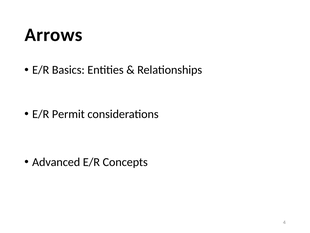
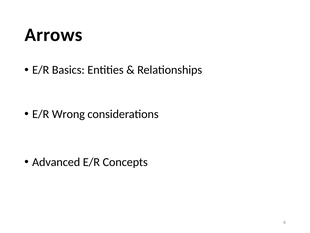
Permit: Permit -> Wrong
